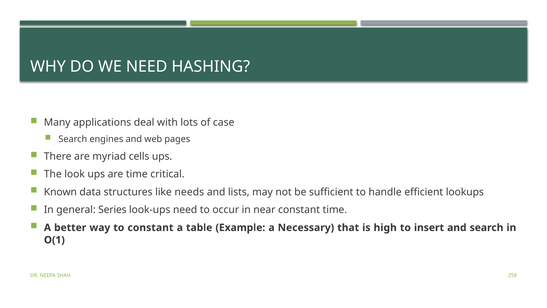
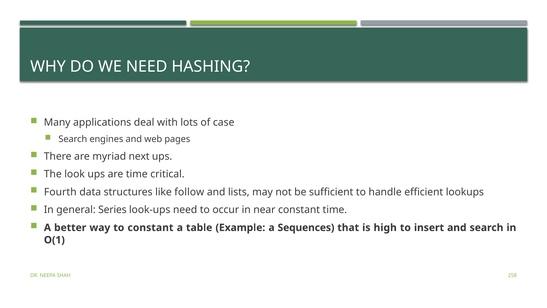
cells: cells -> next
Known: Known -> Fourth
needs: needs -> follow
Necessary: Necessary -> Sequences
